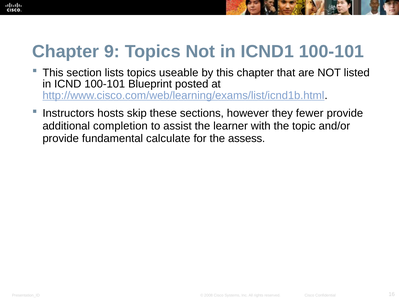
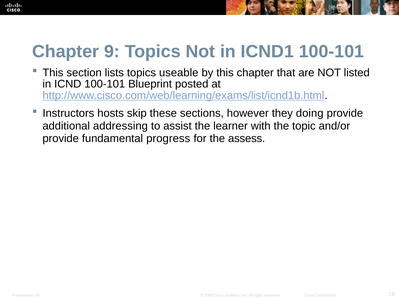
fewer: fewer -> doing
completion: completion -> addressing
calculate: calculate -> progress
